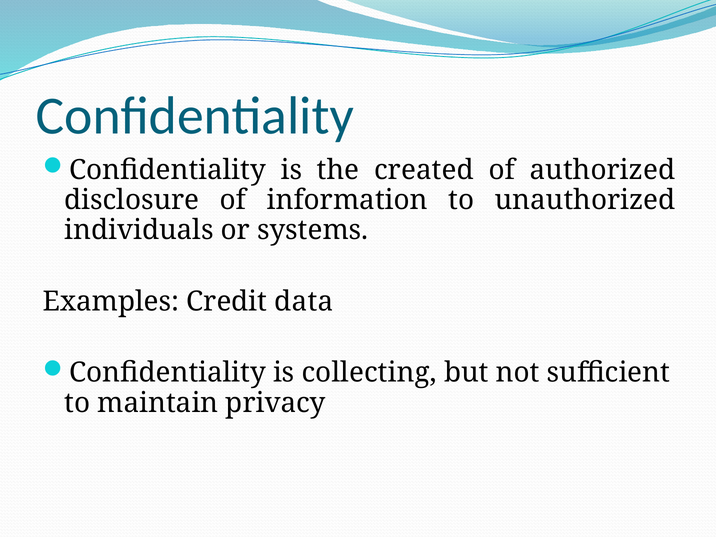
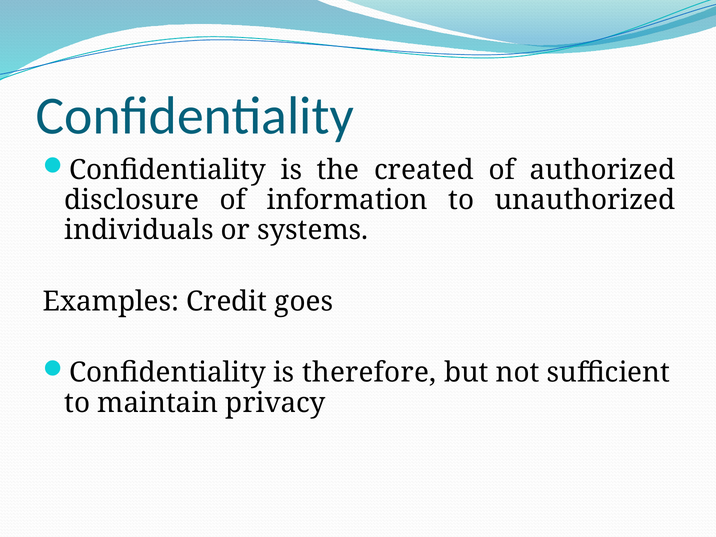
data: data -> goes
collecting: collecting -> therefore
